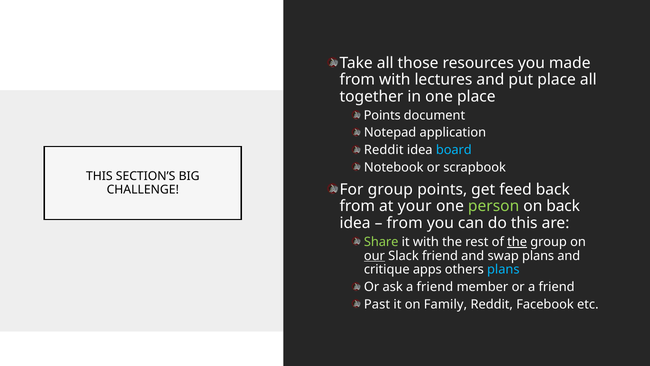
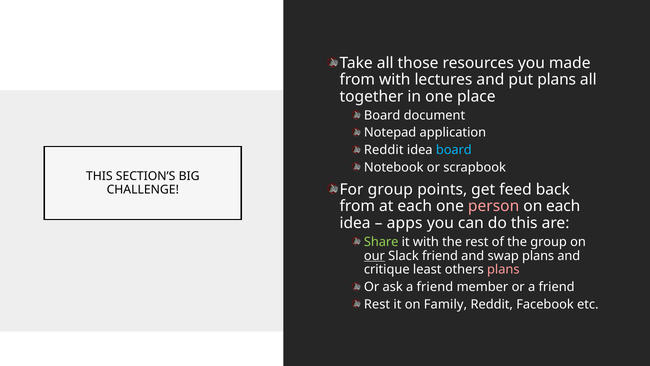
put place: place -> plans
Points at (382, 115): Points -> Board
at your: your -> each
person colour: light green -> pink
on back: back -> each
from at (405, 223): from -> apps
the at (517, 242) underline: present -> none
apps: apps -> least
plans at (503, 269) colour: light blue -> pink
Past at (377, 304): Past -> Rest
